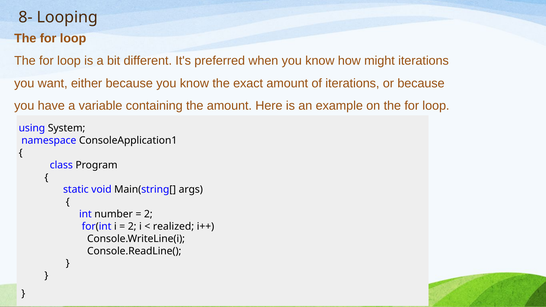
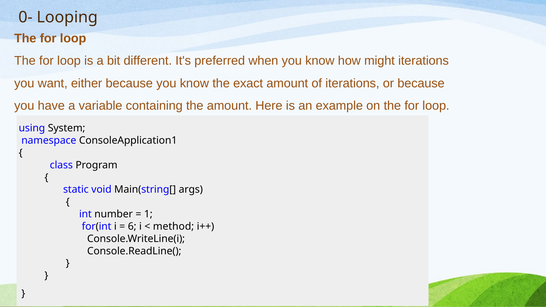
8-: 8- -> 0-
2 at (148, 214): 2 -> 1
2 at (132, 227): 2 -> 6
realized: realized -> method
